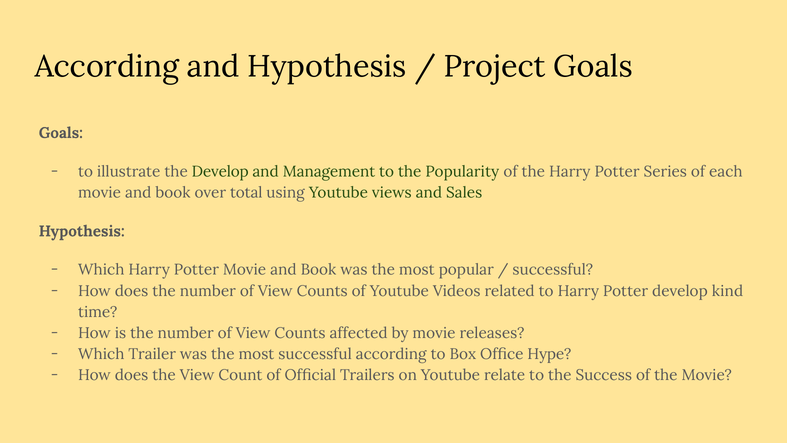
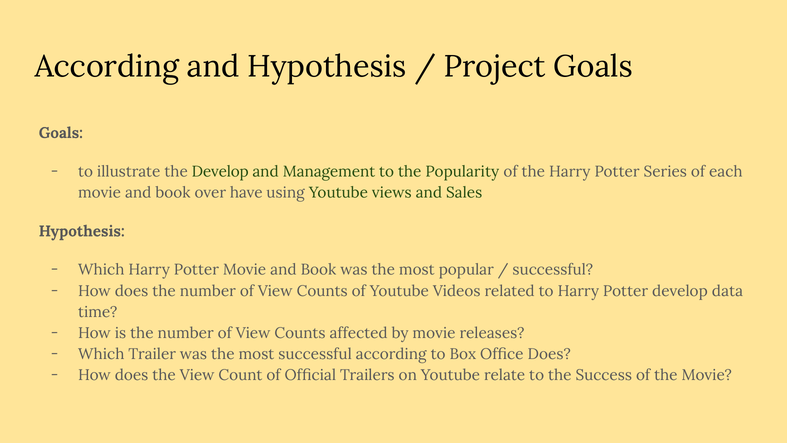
total: total -> have
kind: kind -> data
Office Hype: Hype -> Does
